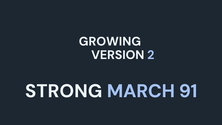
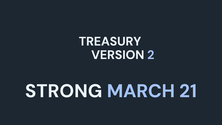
GROWING: GROWING -> TREASURY
91: 91 -> 21
